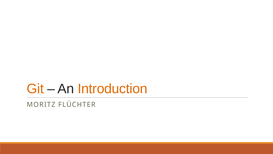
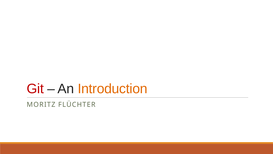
Git colour: orange -> red
